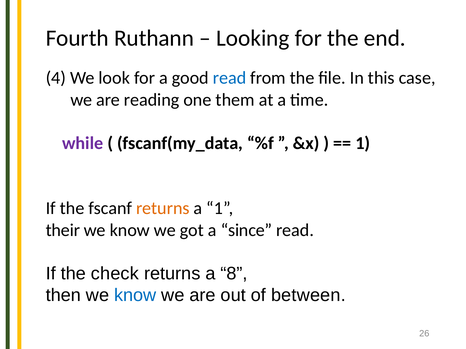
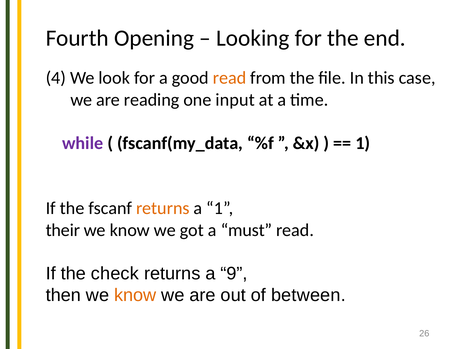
Ruthann: Ruthann -> Opening
read at (230, 78) colour: blue -> orange
them: them -> input
since: since -> must
8: 8 -> 9
know at (135, 296) colour: blue -> orange
